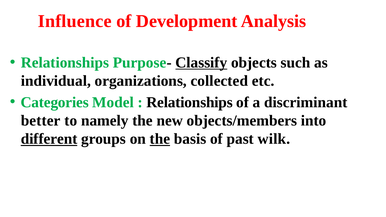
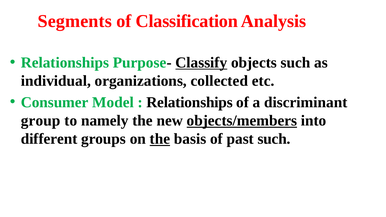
Influence: Influence -> Segments
Development: Development -> Classification
Categories: Categories -> Consumer
better: better -> group
objects/members underline: none -> present
different underline: present -> none
past wilk: wilk -> such
